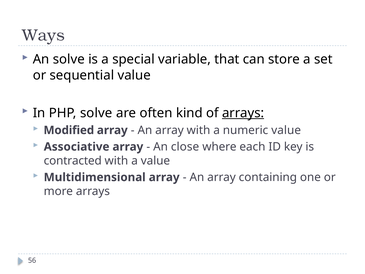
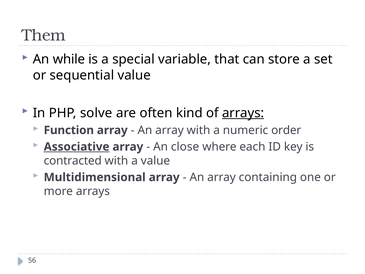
Ways: Ways -> Them
An solve: solve -> while
Modified: Modified -> Function
numeric value: value -> order
Associative underline: none -> present
